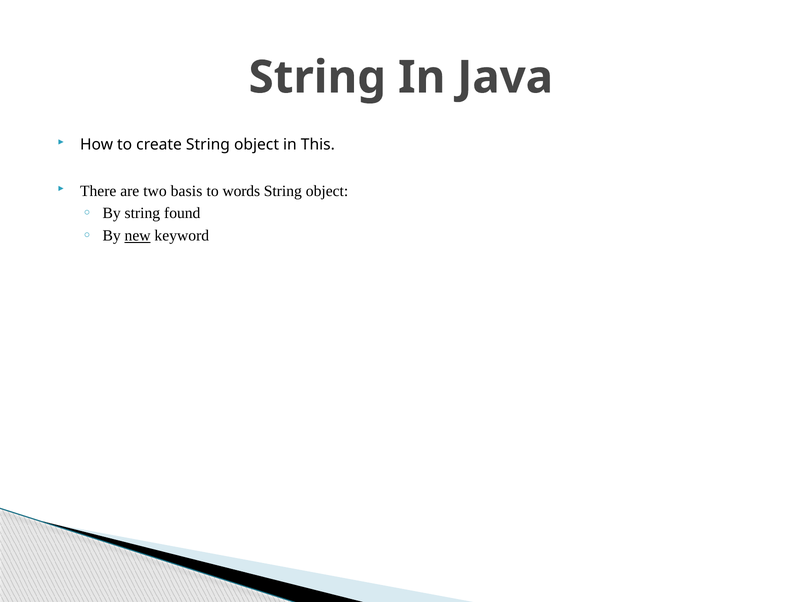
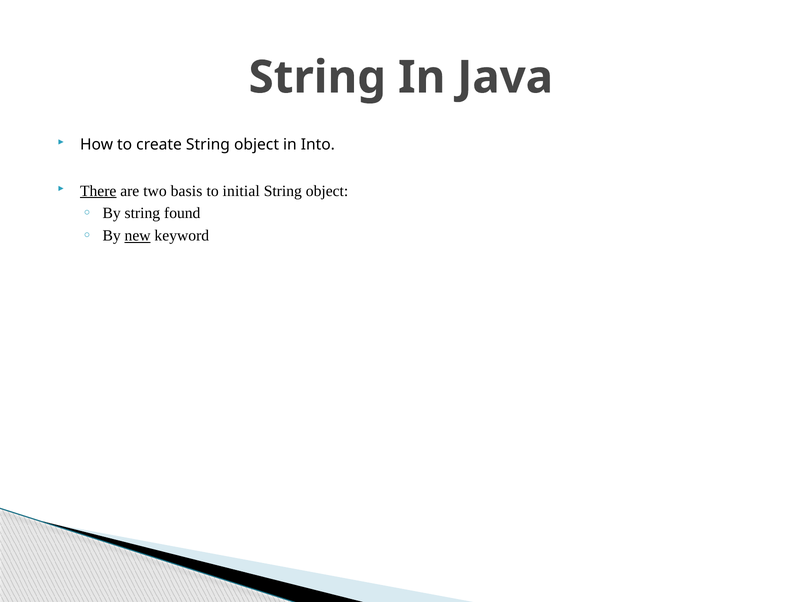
This: This -> Into
There underline: none -> present
words: words -> initial
